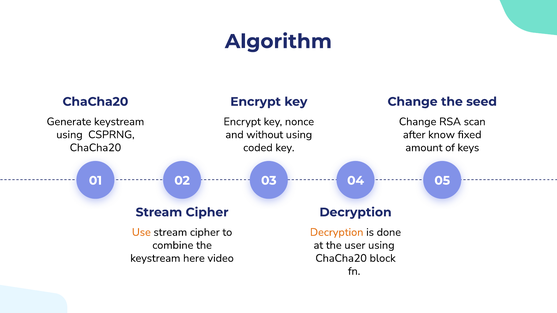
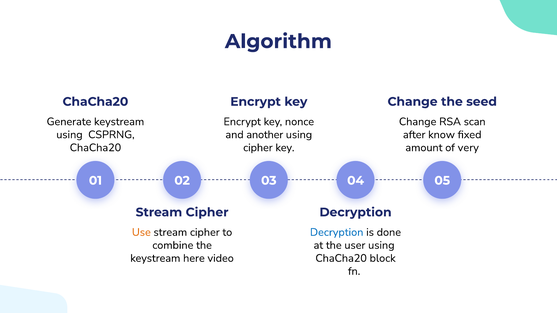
without: without -> another
coded at (258, 148): coded -> cipher
keys: keys -> very
Decryption at (337, 232) colour: orange -> blue
